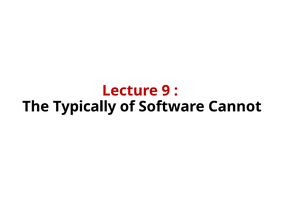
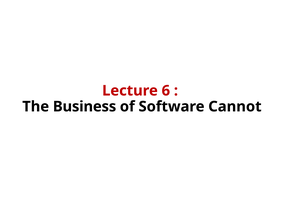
9: 9 -> 6
Typically: Typically -> Business
